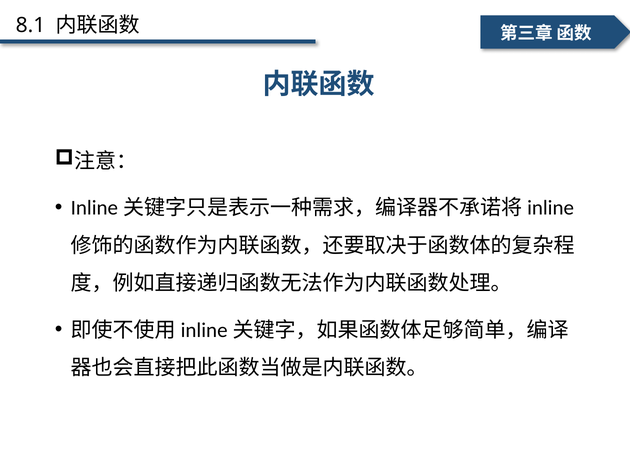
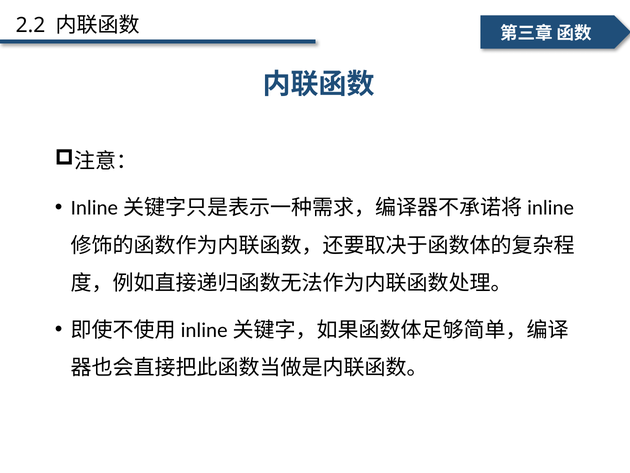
8.1: 8.1 -> 2.2
